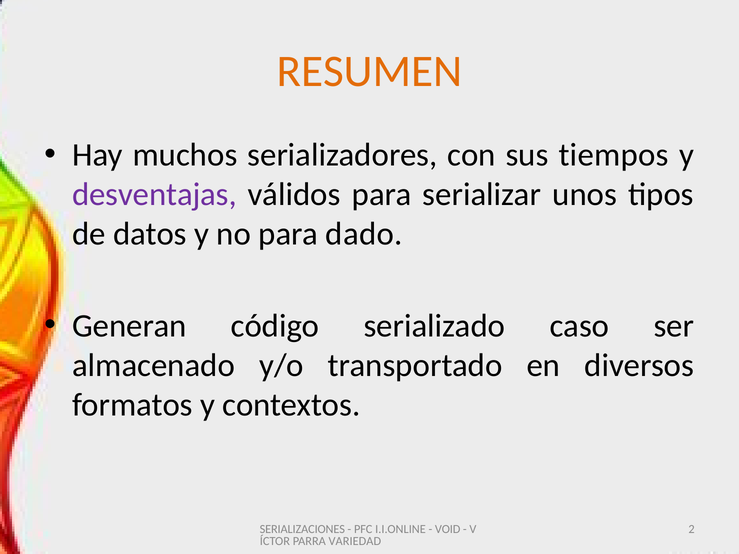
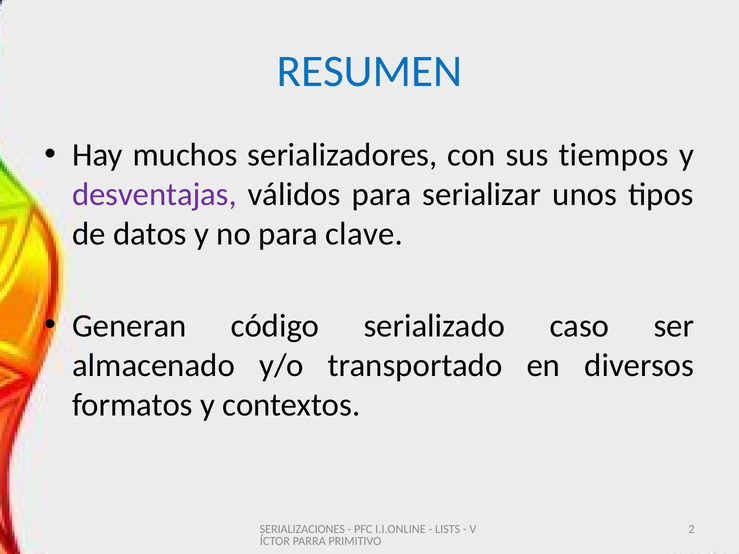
RESUMEN colour: orange -> blue
dado: dado -> clave
VOID: VOID -> LISTS
VARIEDAD: VARIEDAD -> PRIMITIVO
